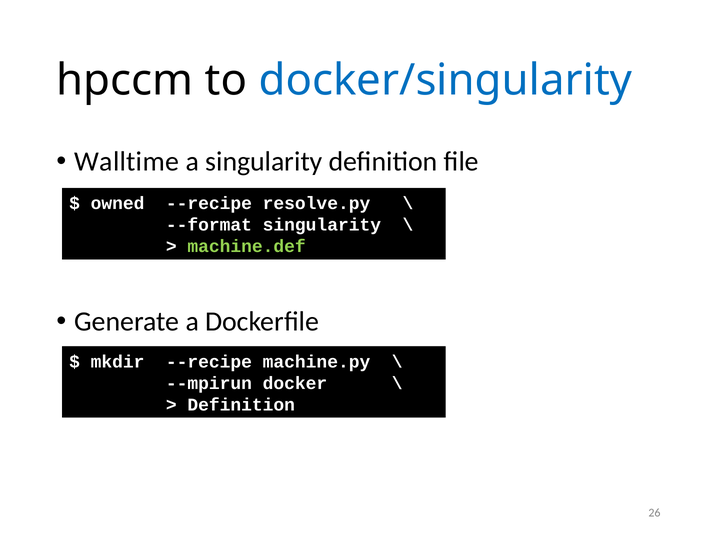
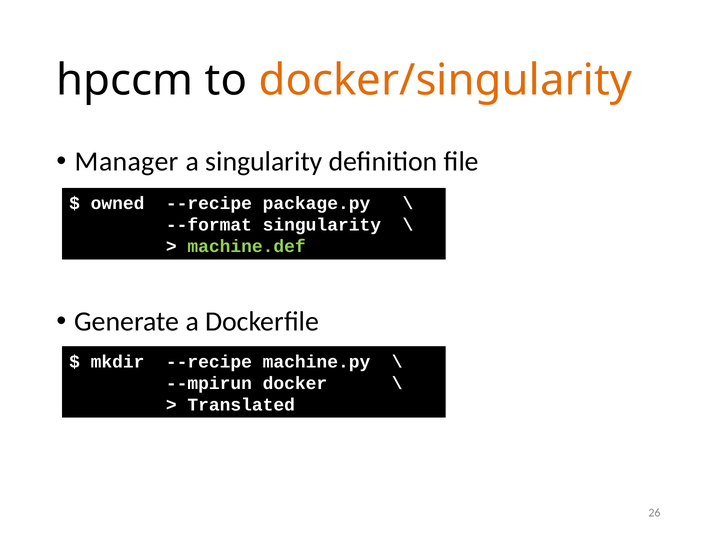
docker/singularity colour: blue -> orange
Walltime: Walltime -> Manager
resolve.py: resolve.py -> package.py
Definition at (241, 405): Definition -> Translated
